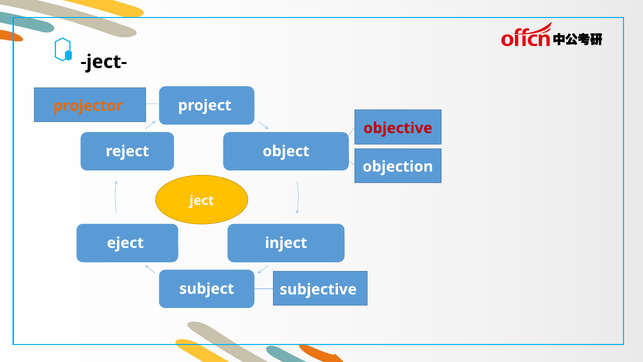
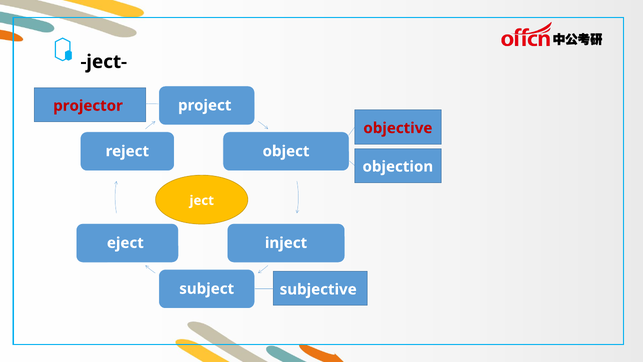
projector colour: orange -> red
